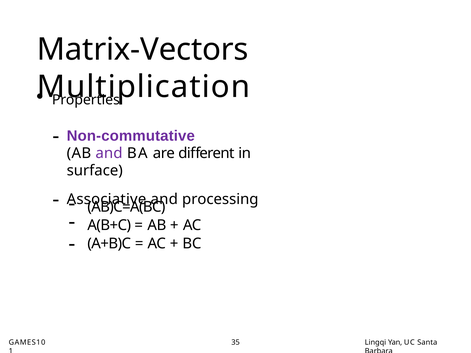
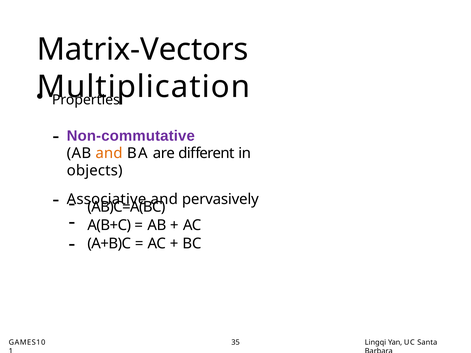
and at (109, 153) colour: purple -> orange
surface: surface -> objects
processing: processing -> pervasively
